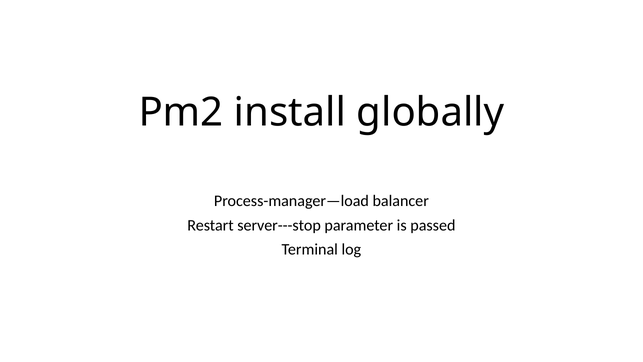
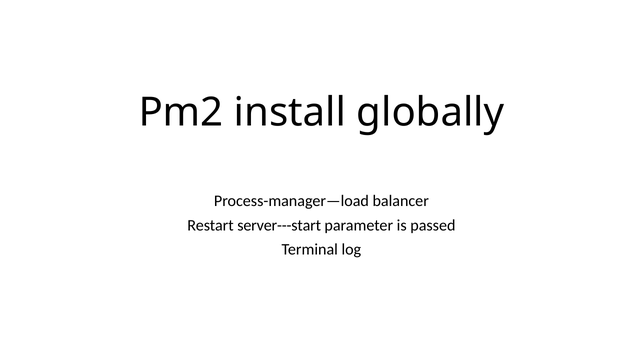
server---stop: server---stop -> server---start
